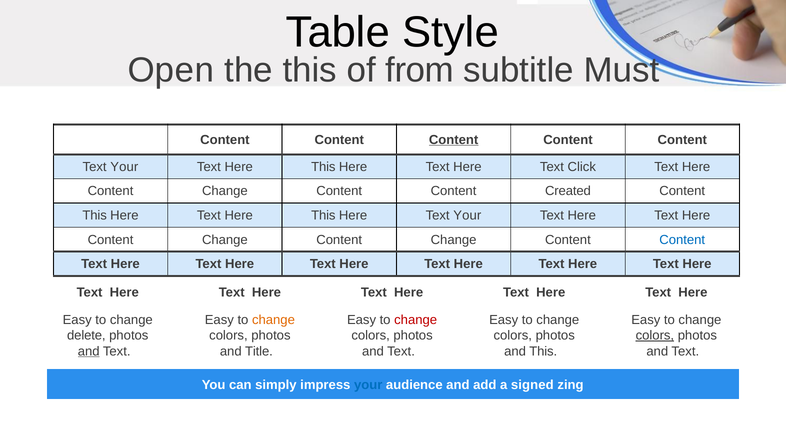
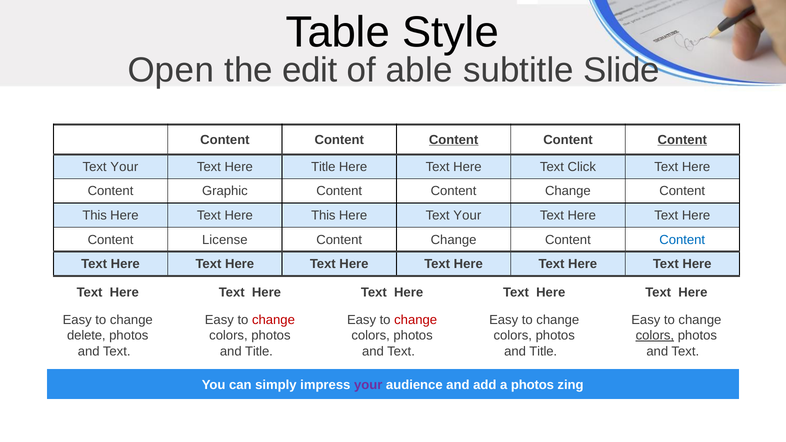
the this: this -> edit
from: from -> able
Must: Must -> Slide
Content at (682, 140) underline: none -> present
This at (323, 167): This -> Title
Change at (225, 191): Change -> Graphic
Content Content Created: Created -> Change
Change at (225, 240): Change -> License
change at (273, 320) colour: orange -> red
and at (89, 351) underline: present -> none
This at (543, 351): This -> Title
your at (368, 385) colour: blue -> purple
a signed: signed -> photos
